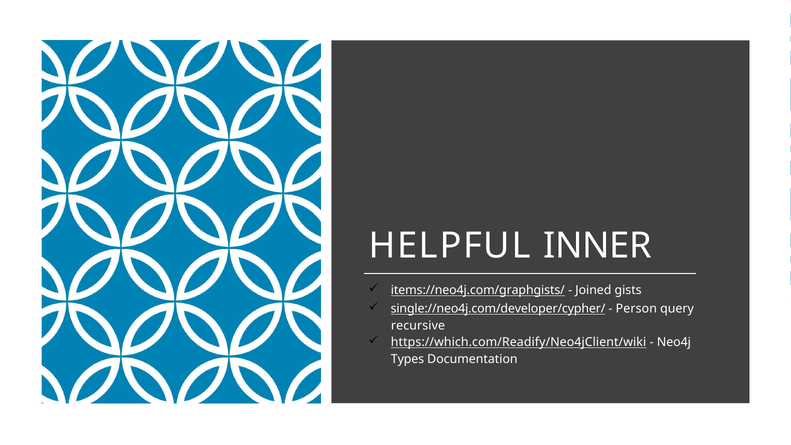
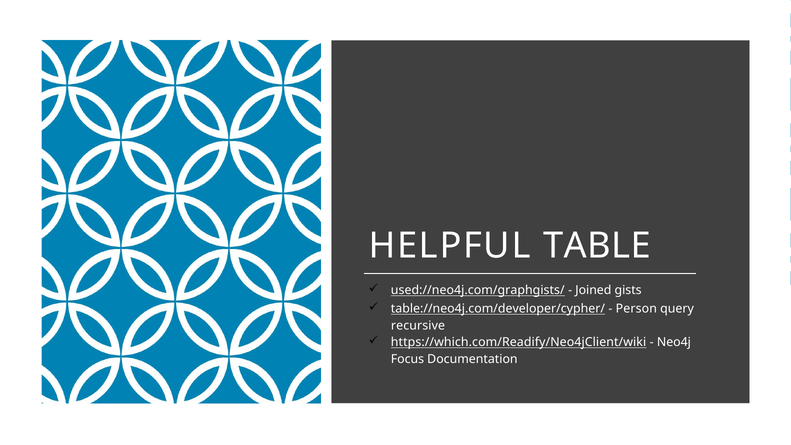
INNER: INNER -> TABLE
items://neo4j.com/graphgists/: items://neo4j.com/graphgists/ -> used://neo4j.com/graphgists/
single://neo4j.com/developer/cypher/: single://neo4j.com/developer/cypher/ -> table://neo4j.com/developer/cypher/
Types: Types -> Focus
